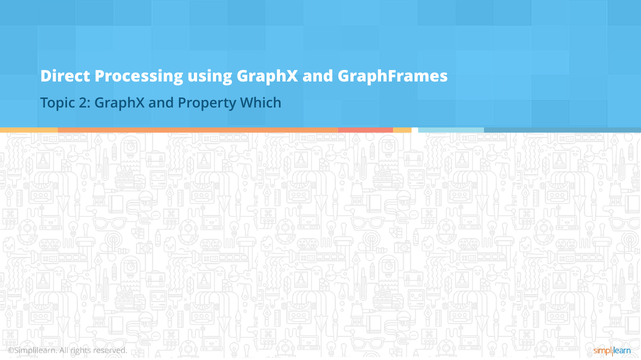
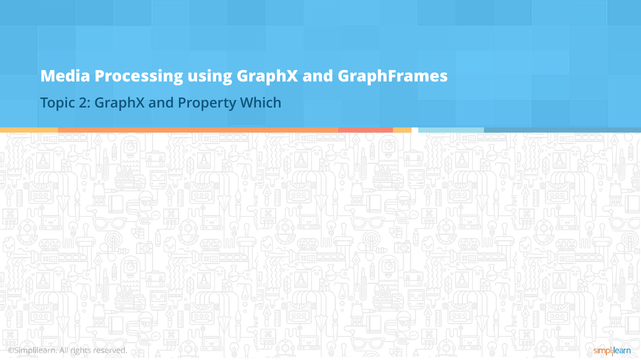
Direct: Direct -> Media
